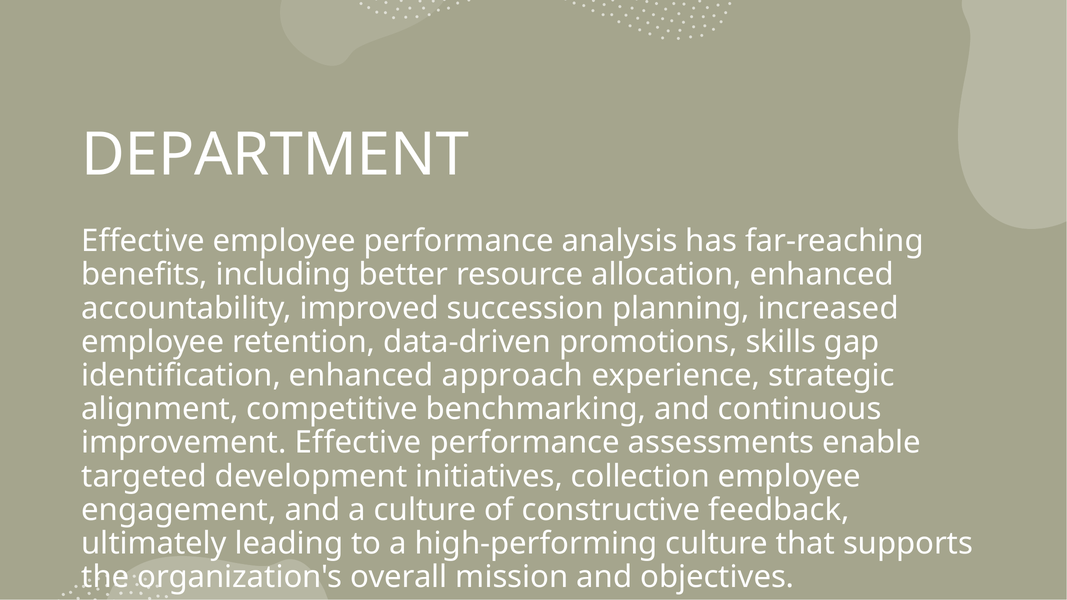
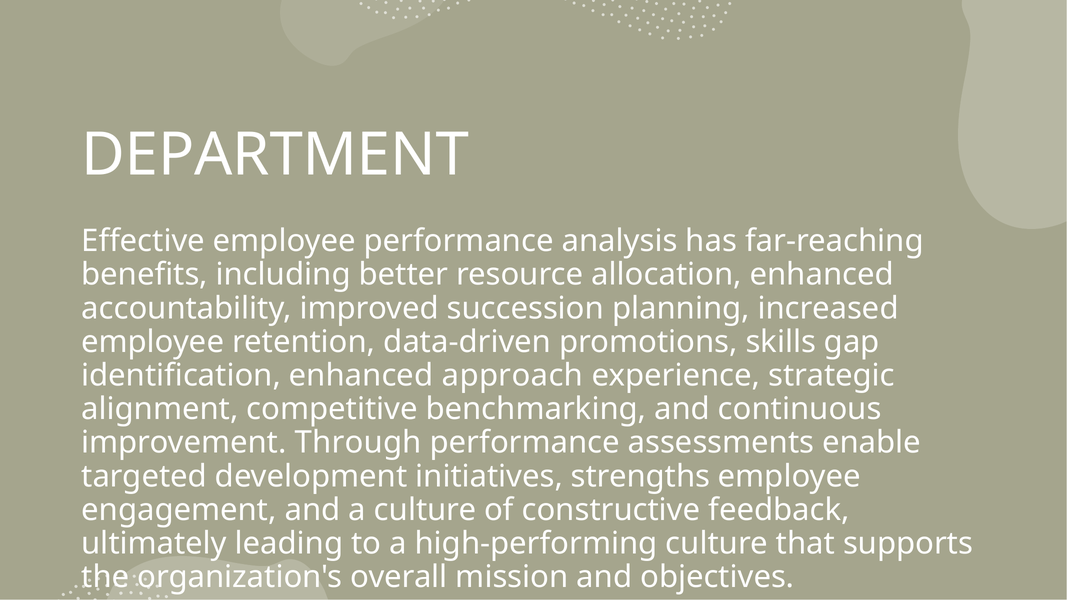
improvement Effective: Effective -> Through
collection: collection -> strengths
